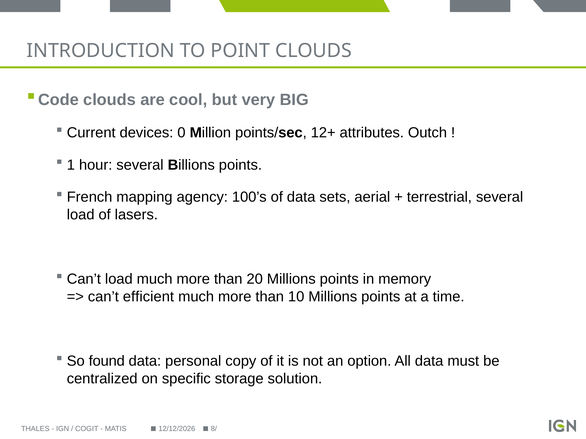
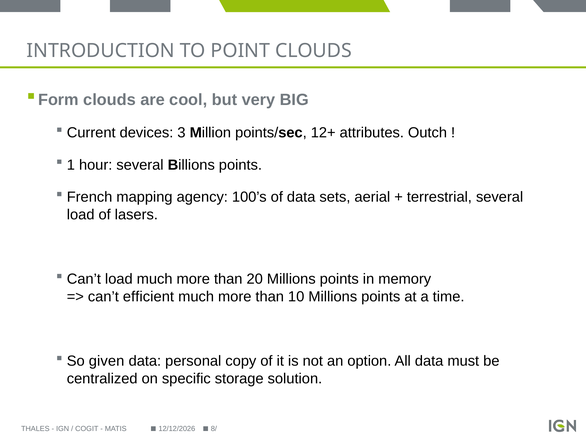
Code: Code -> Form
0: 0 -> 3
found: found -> given
